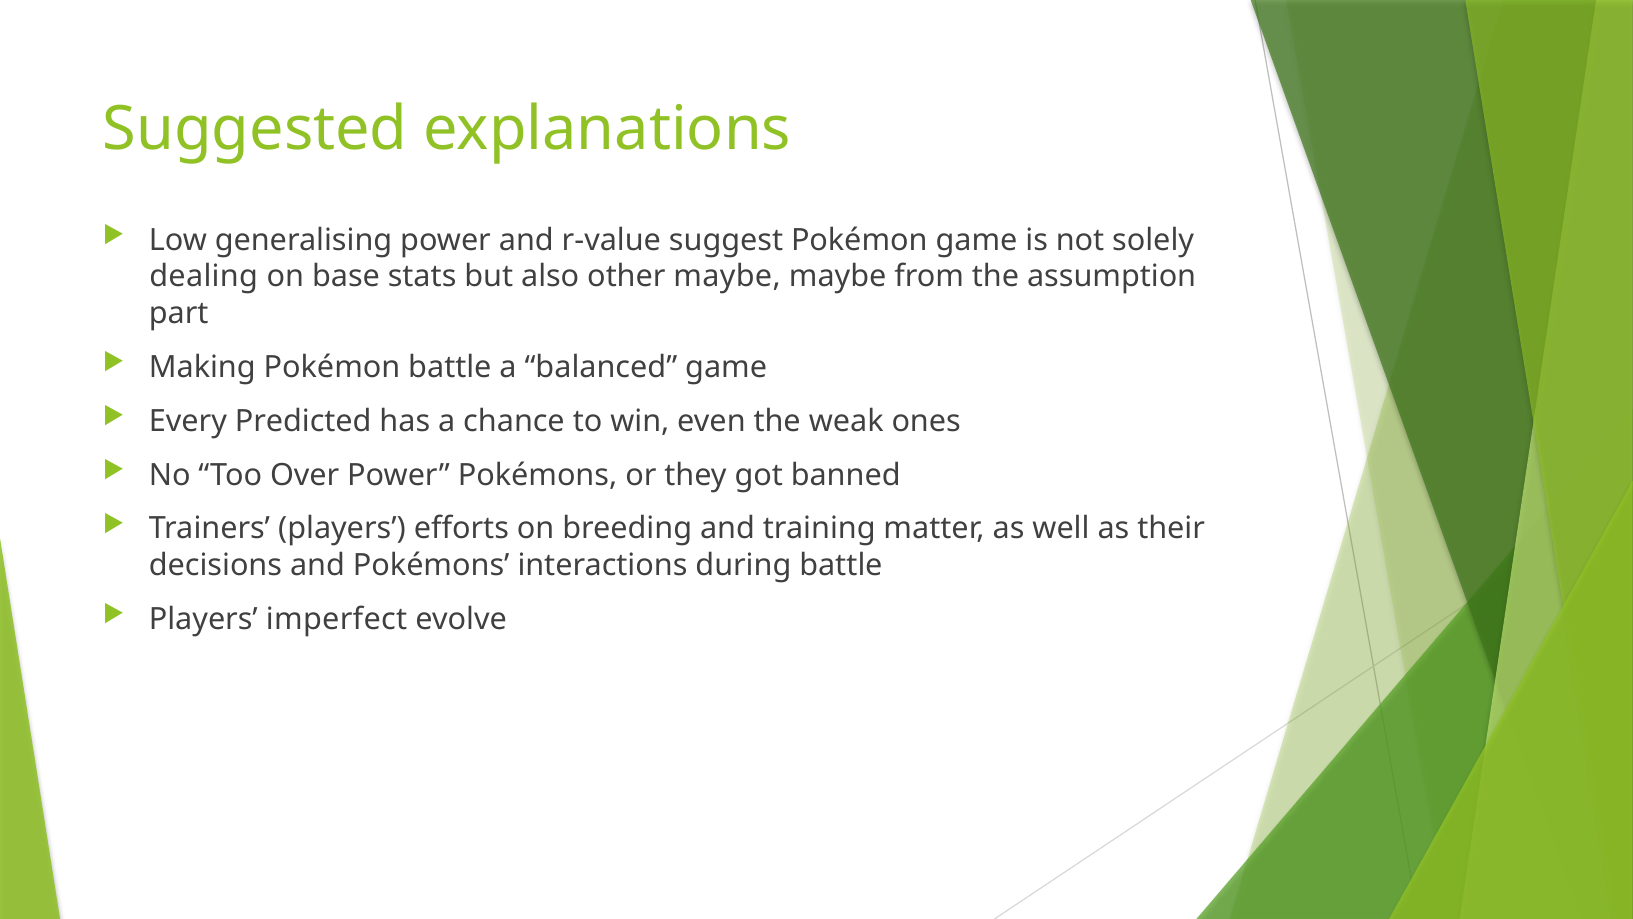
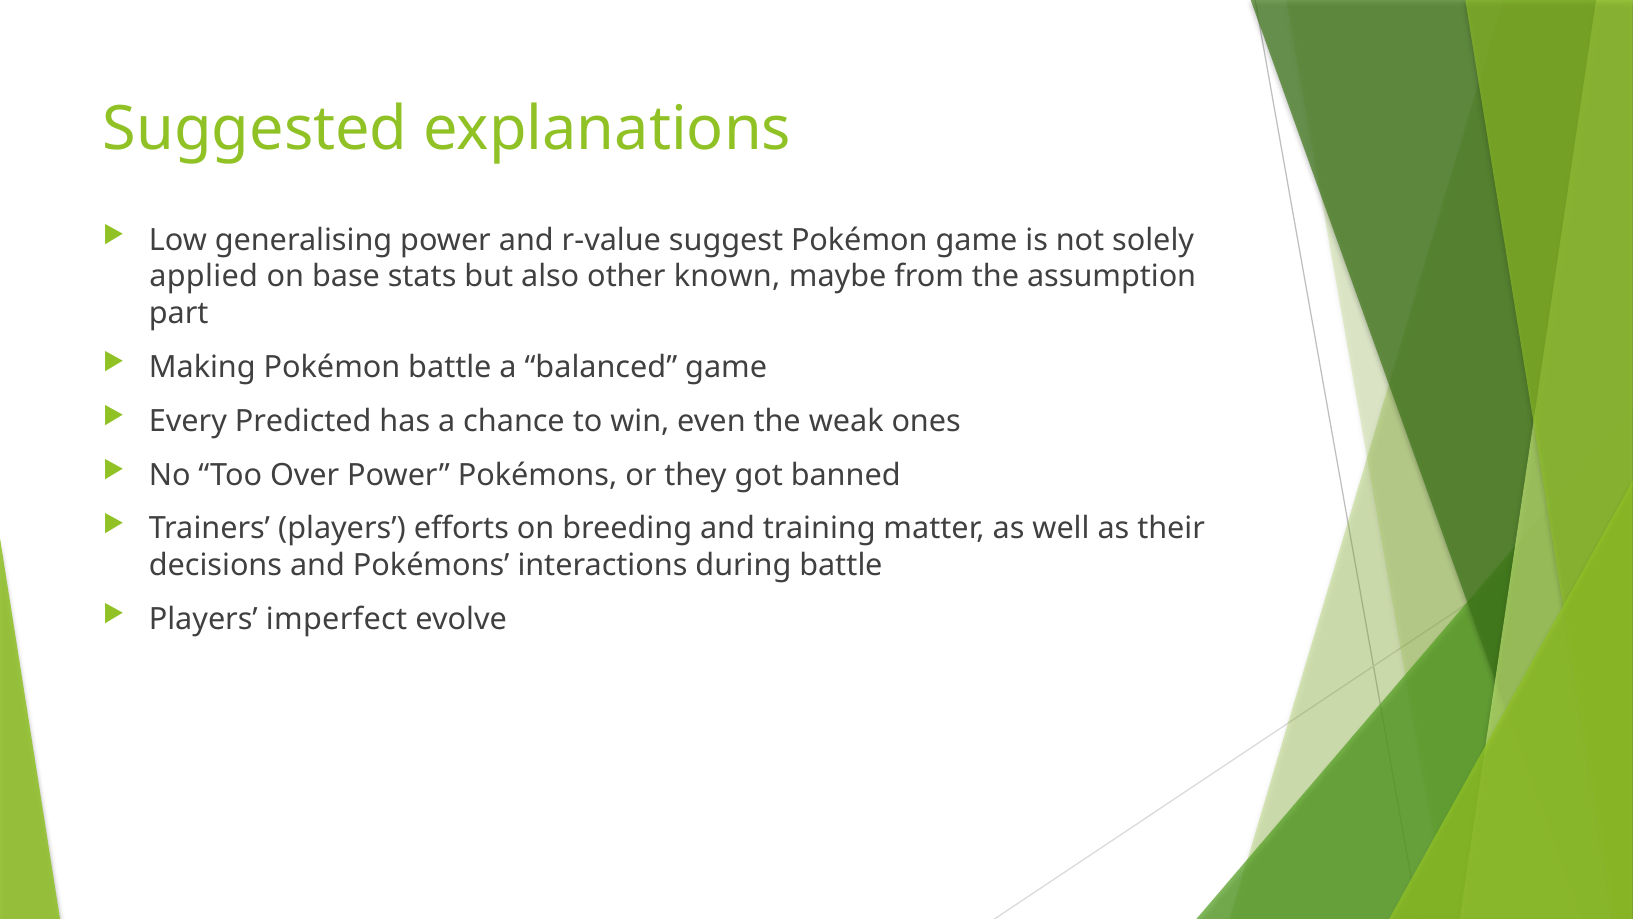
dealing: dealing -> applied
other maybe: maybe -> known
